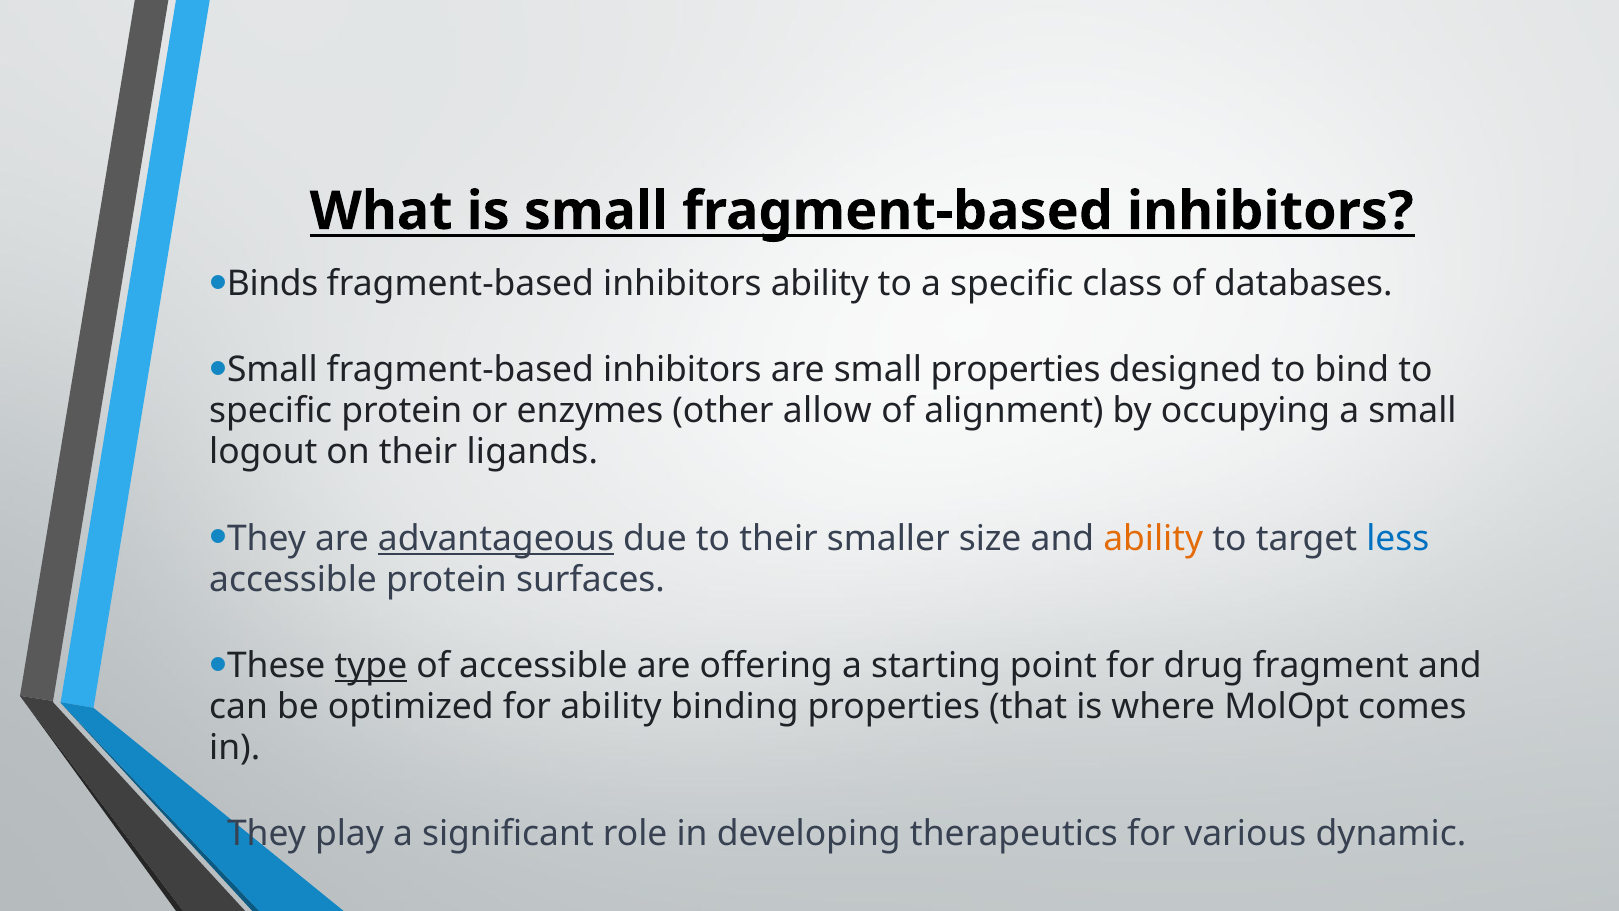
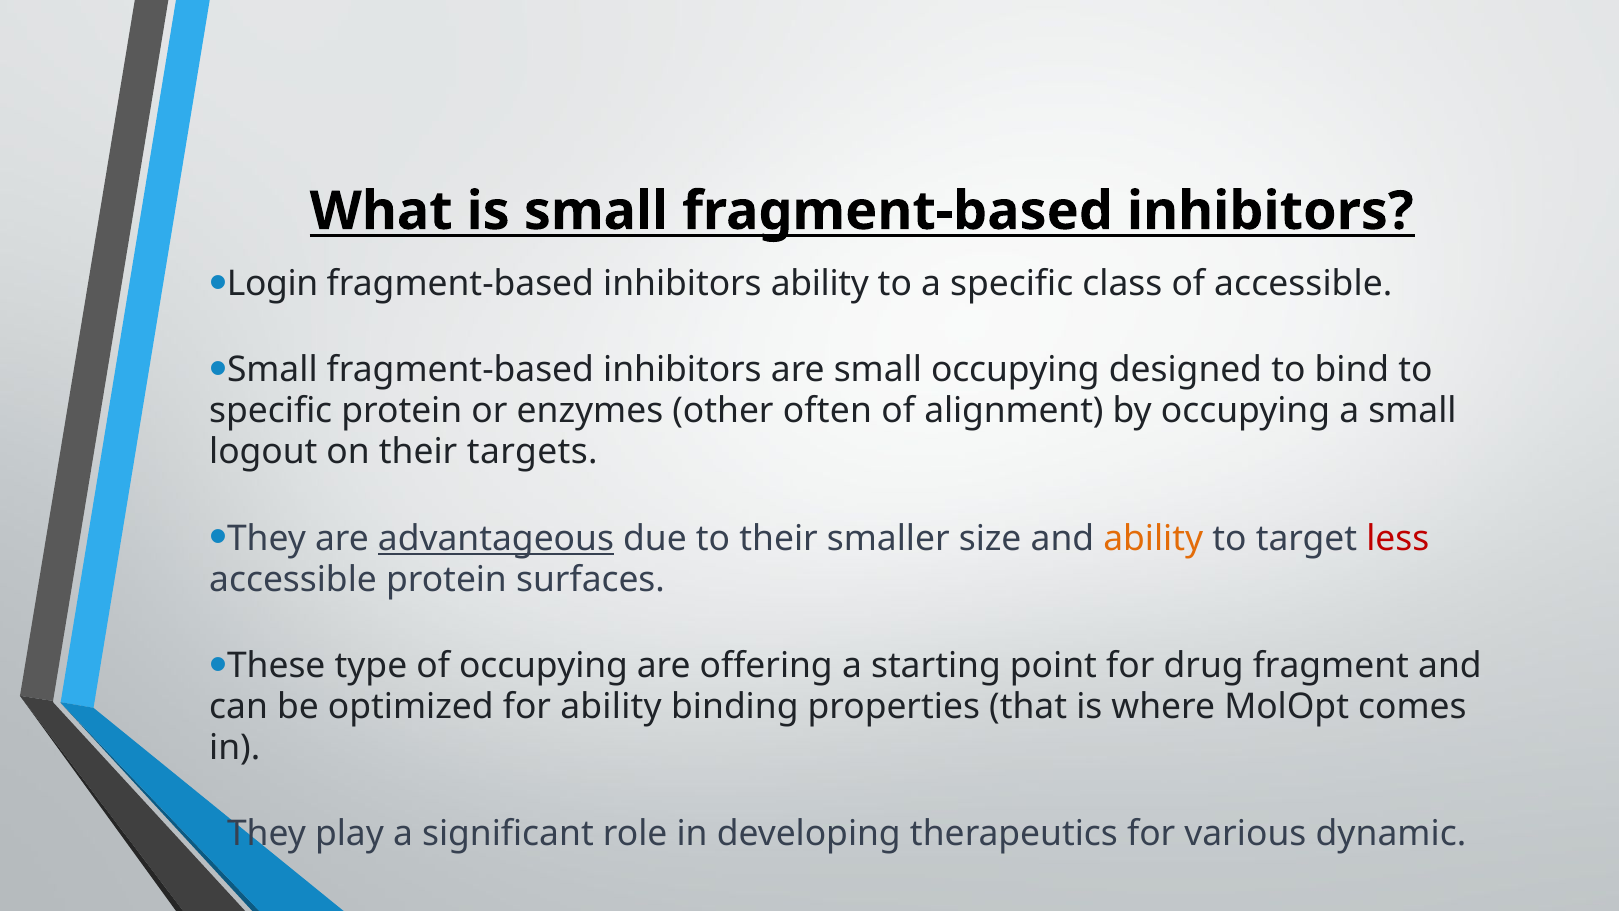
Binds: Binds -> Login
of databases: databases -> accessible
small properties: properties -> occupying
allow: allow -> often
ligands: ligands -> targets
less colour: blue -> red
type underline: present -> none
of accessible: accessible -> occupying
